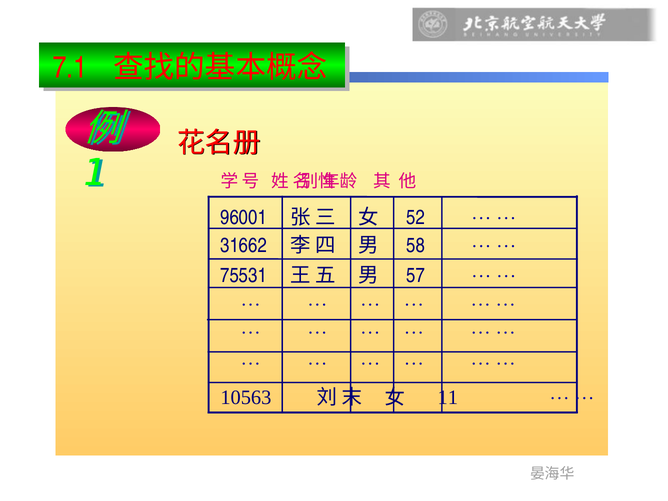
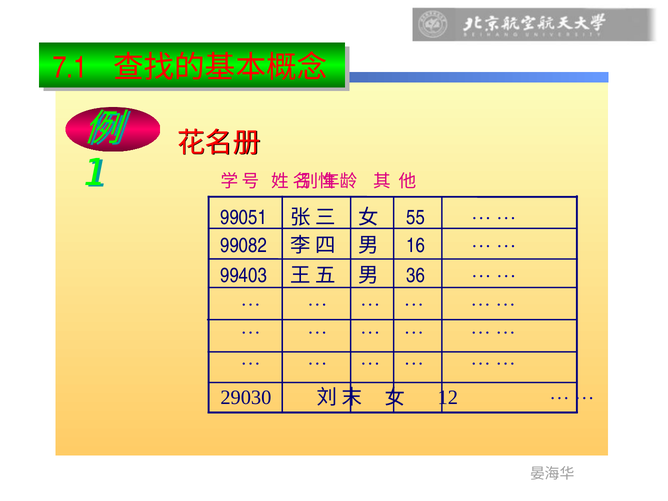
96001: 96001 -> 99051
52: 52 -> 55
31662: 31662 -> 99082
58: 58 -> 16
75531: 75531 -> 99403
57: 57 -> 36
10563: 10563 -> 29030
11: 11 -> 12
